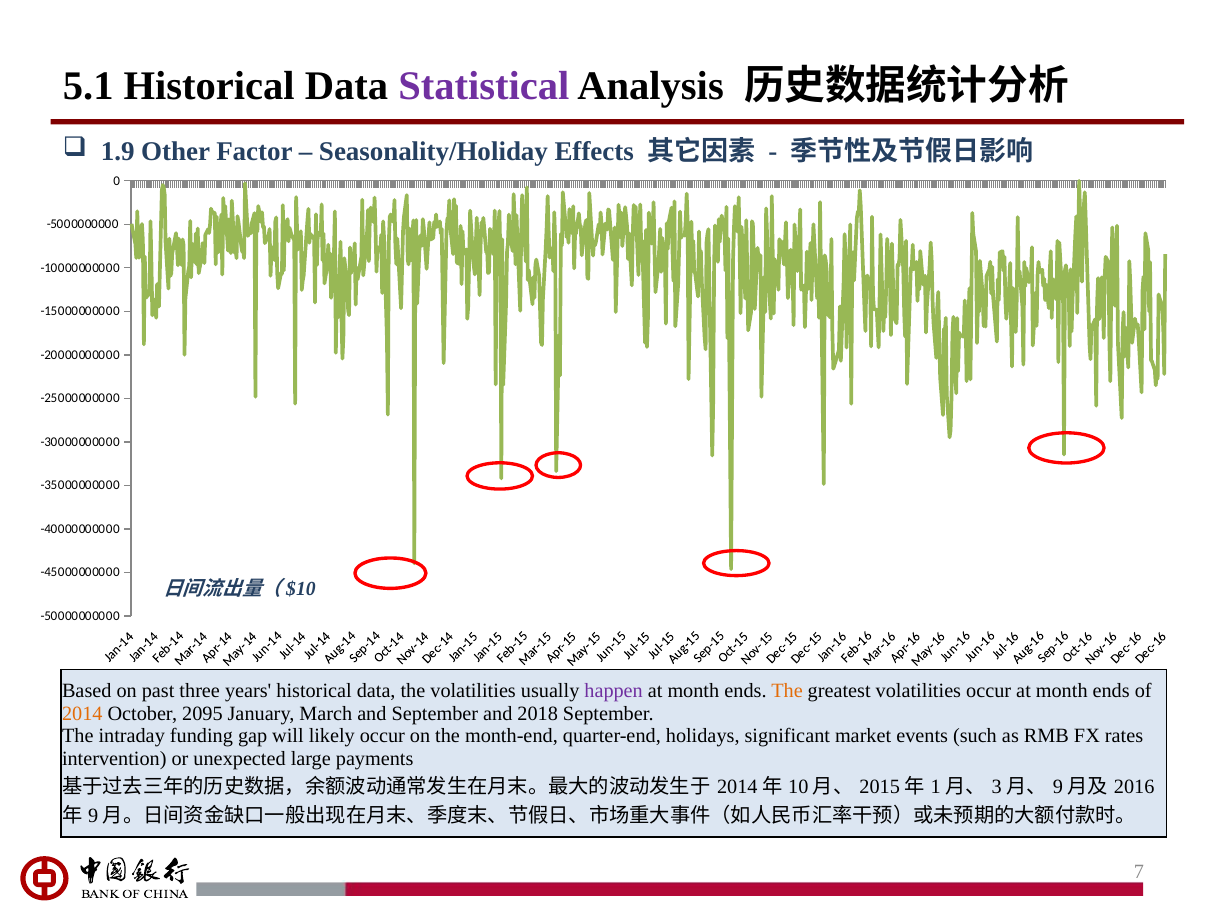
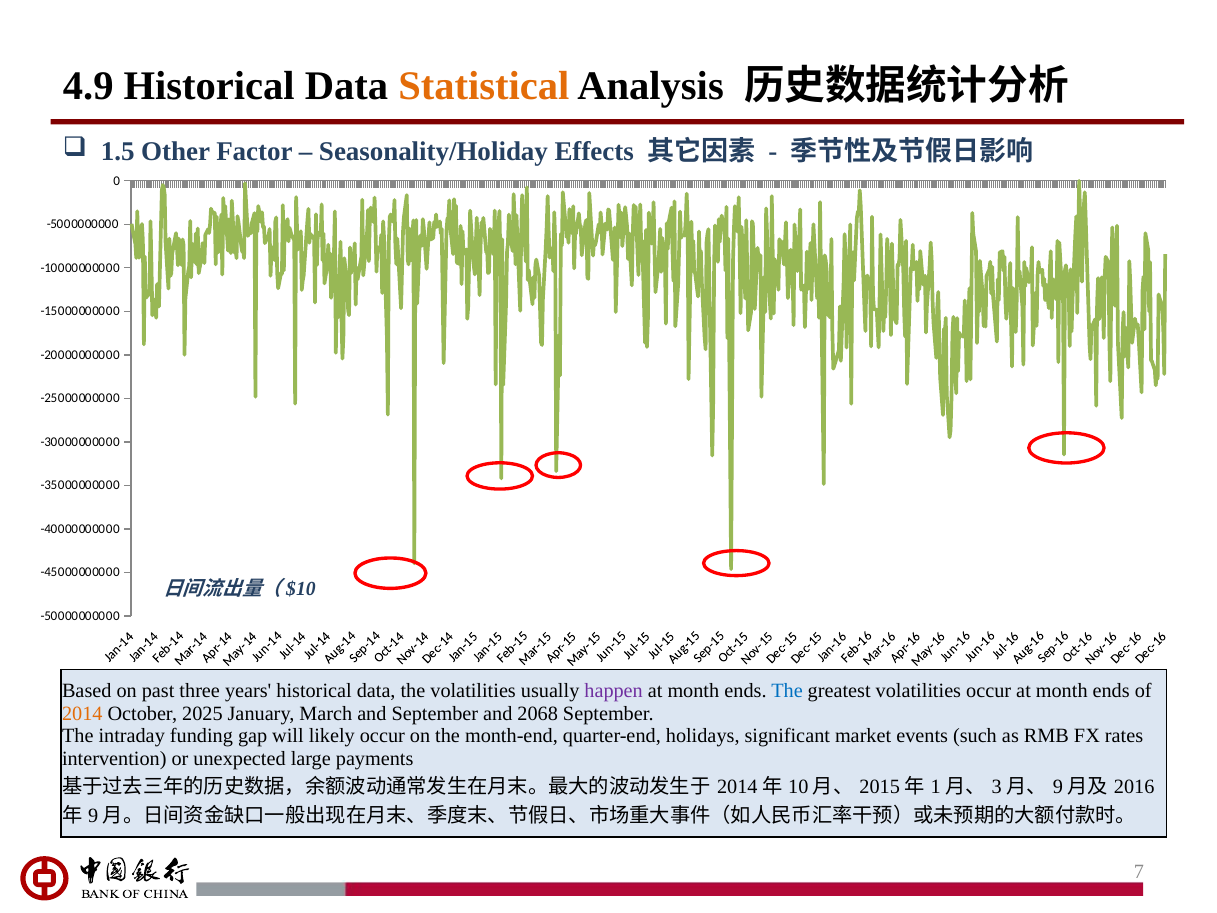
5.1: 5.1 -> 4.9
Statistical colour: purple -> orange
1.9: 1.9 -> 1.5
The at (787, 691) colour: orange -> blue
2095: 2095 -> 2025
2018: 2018 -> 2068
